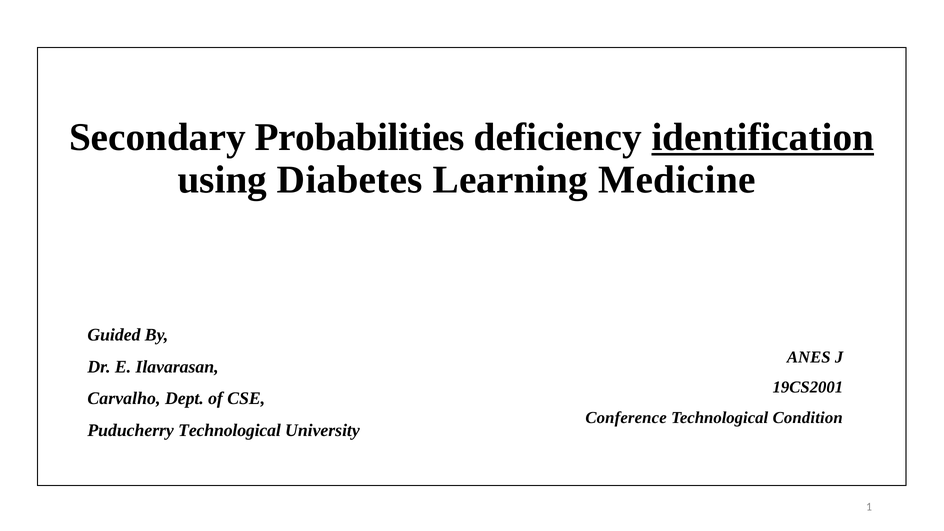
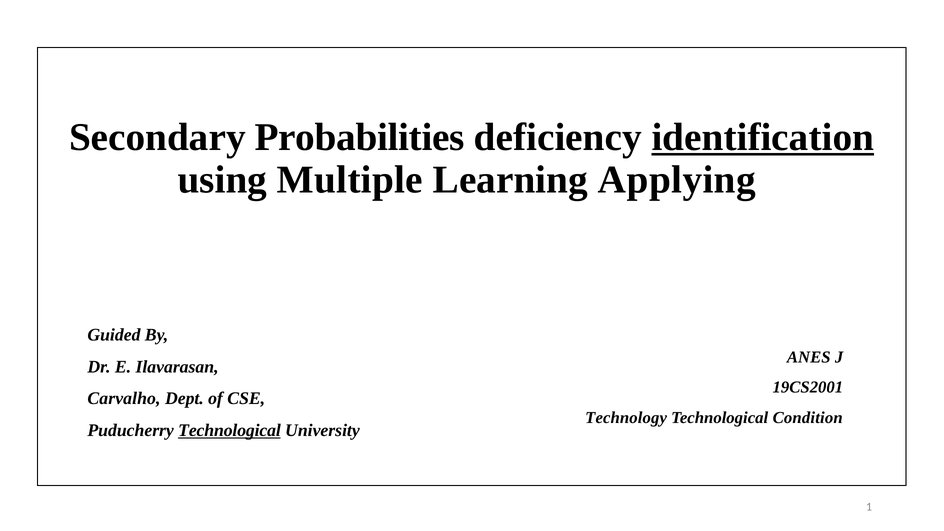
Diabetes: Diabetes -> Multiple
Medicine: Medicine -> Applying
Conference: Conference -> Technology
Technological at (230, 430) underline: none -> present
